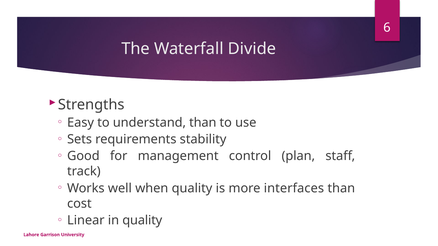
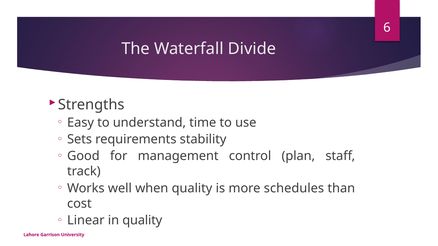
understand than: than -> time
interfaces: interfaces -> schedules
